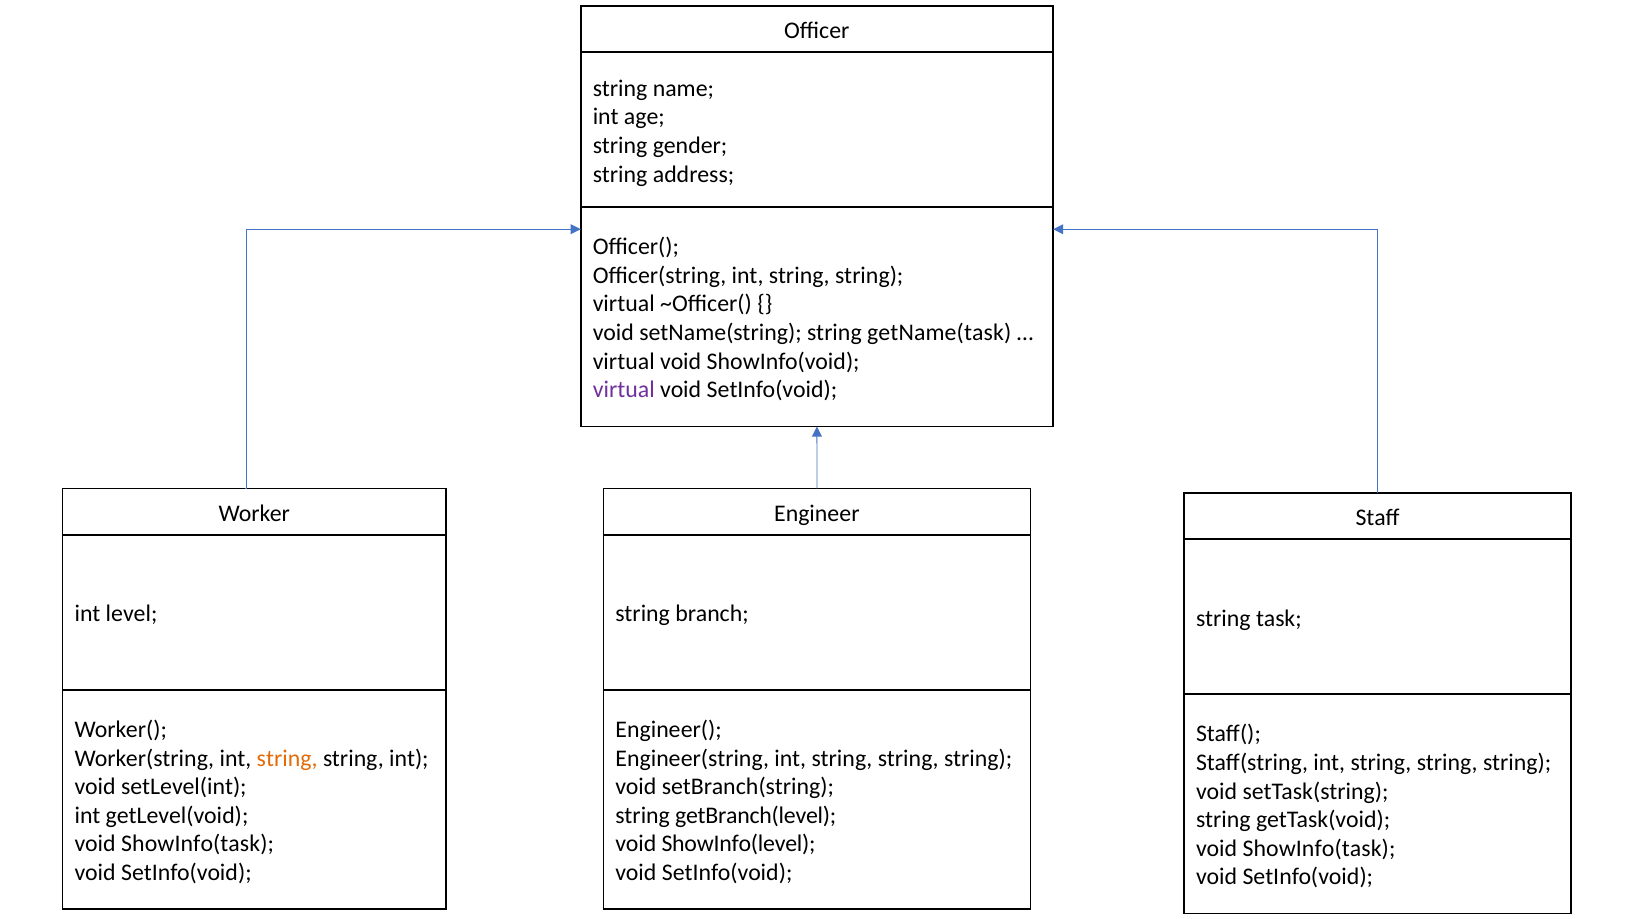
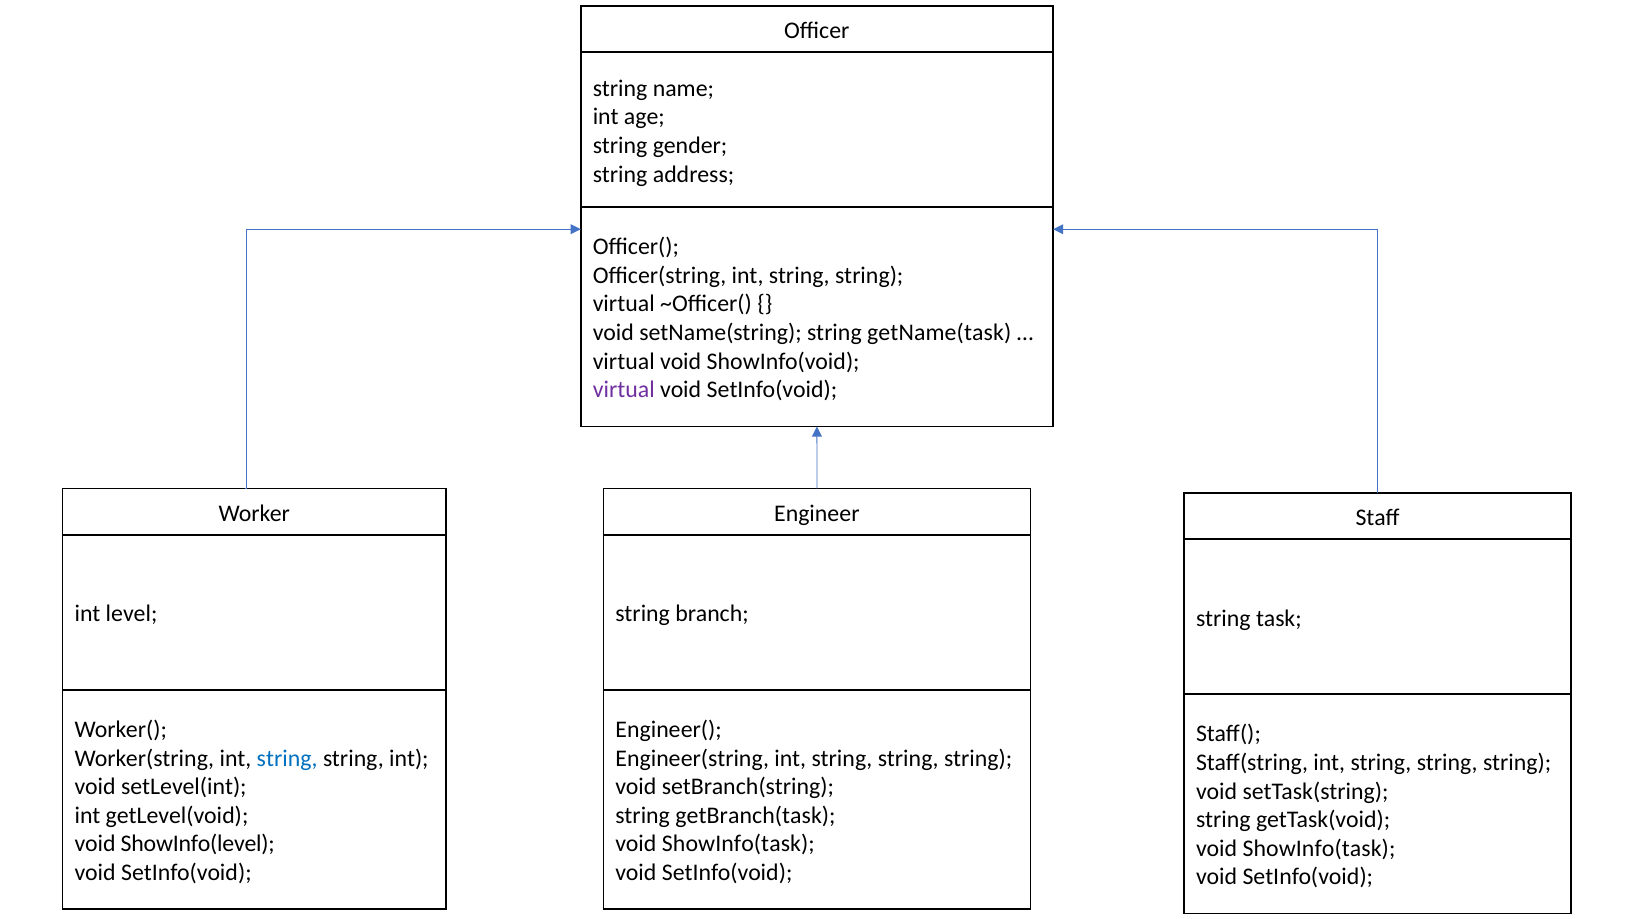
string at (287, 758) colour: orange -> blue
getBranch(level: getBranch(level -> getBranch(task
ShowInfo(task at (198, 844): ShowInfo(task -> ShowInfo(level
ShowInfo(level at (738, 844): ShowInfo(level -> ShowInfo(task
